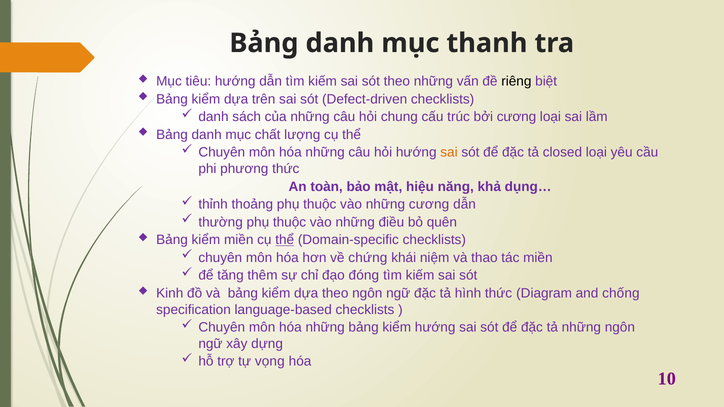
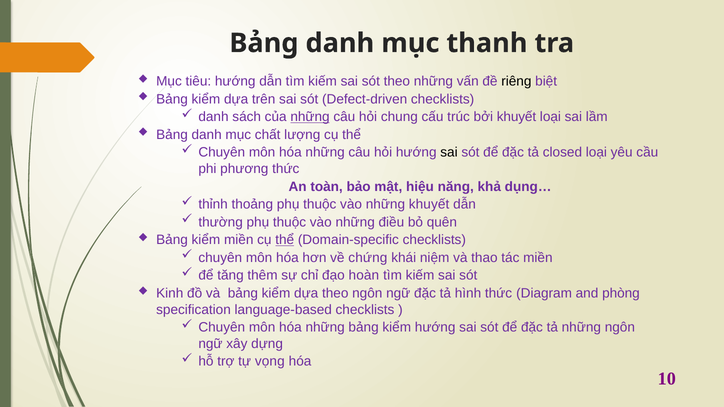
những at (310, 117) underline: none -> present
bởi cương: cương -> khuyết
sai at (449, 153) colour: orange -> black
những cương: cương -> khuyết
đóng: đóng -> hoàn
chống: chống -> phòng
